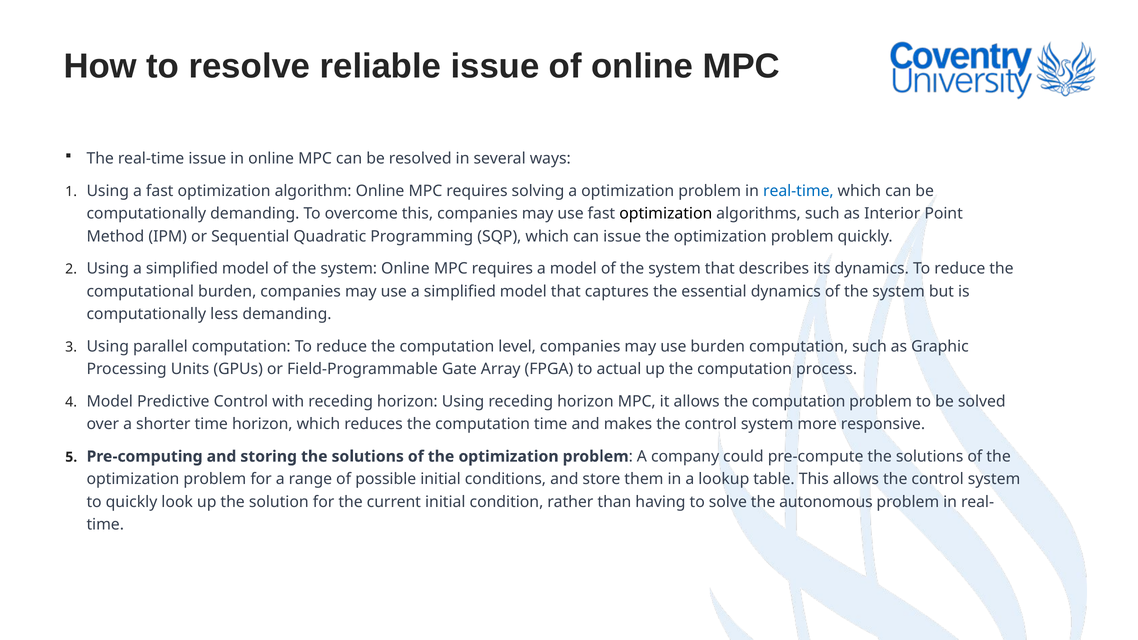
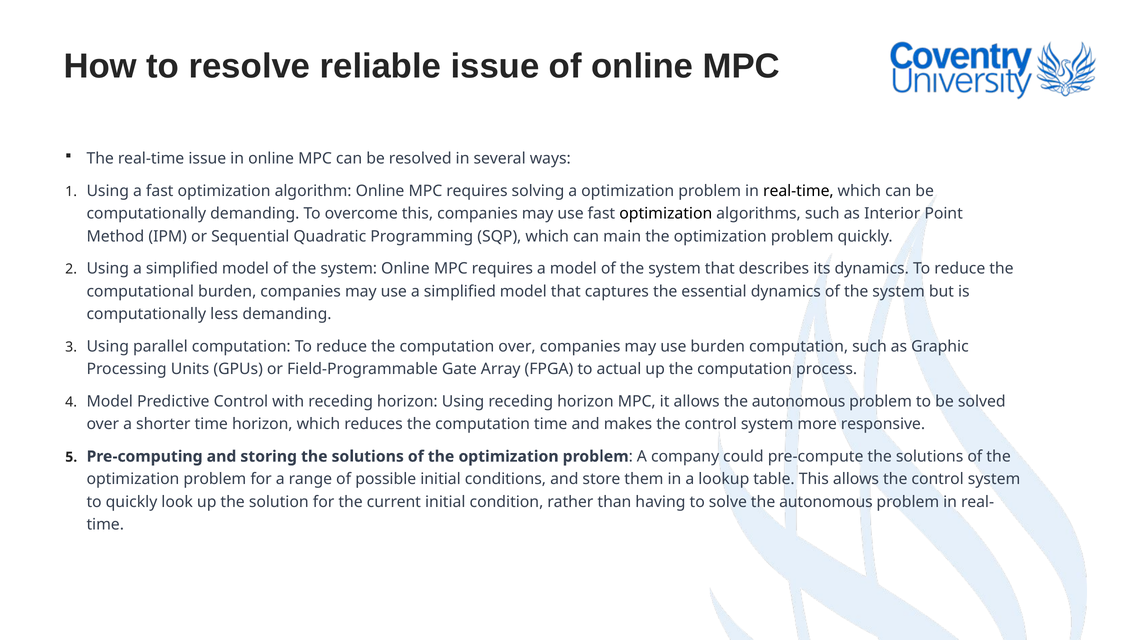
real-time at (798, 191) colour: blue -> black
can issue: issue -> main
computation level: level -> over
allows the computation: computation -> autonomous
